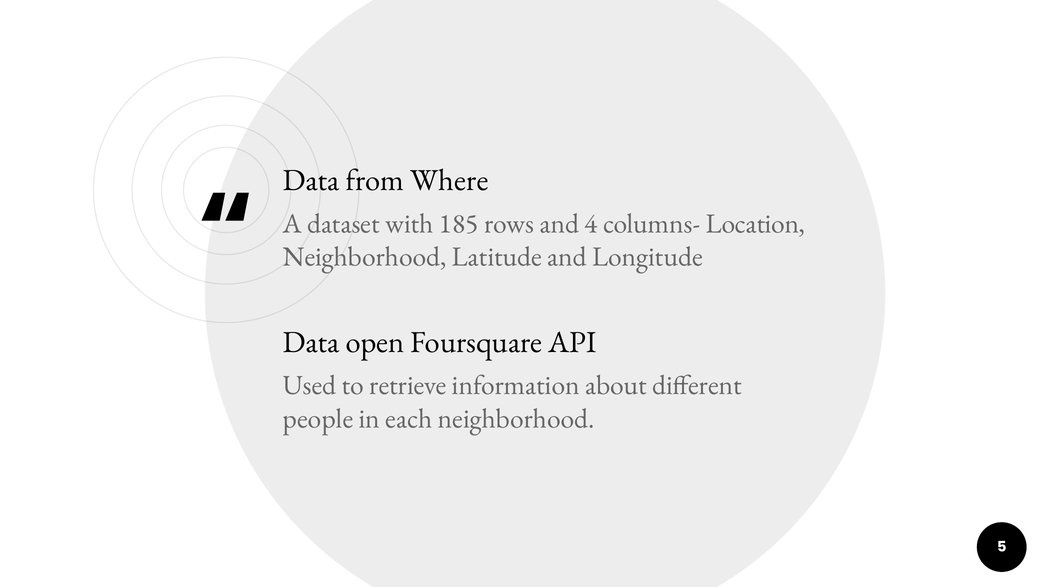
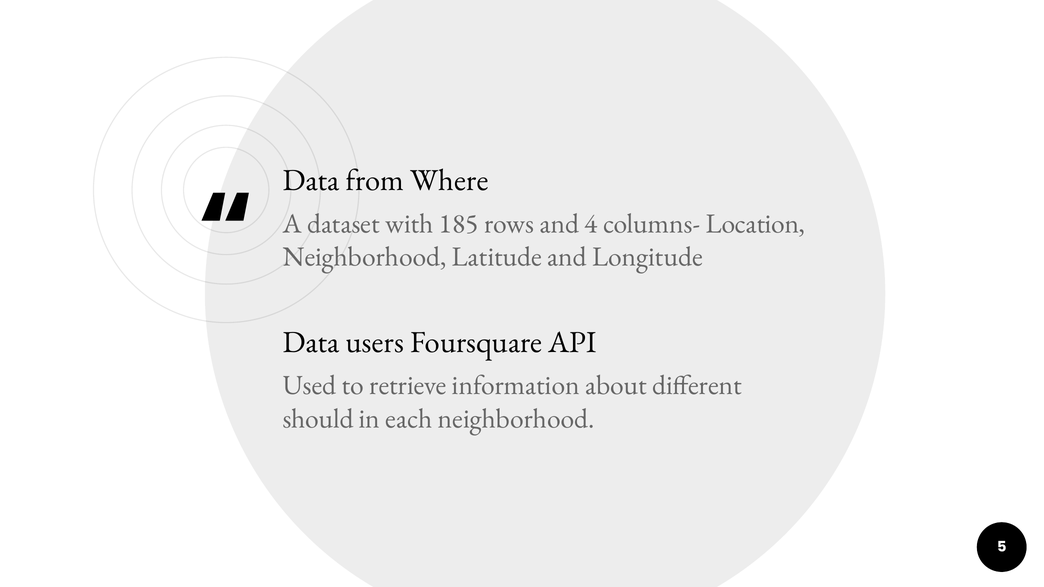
open: open -> users
people: people -> should
